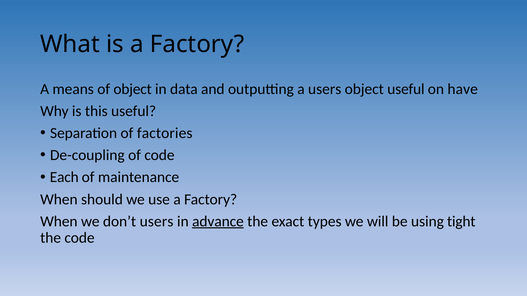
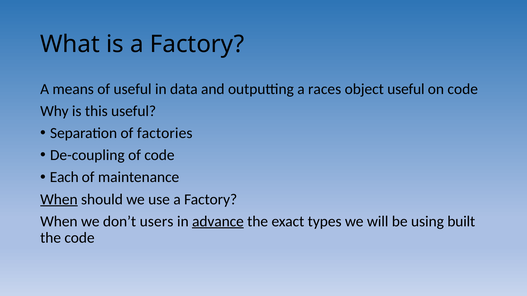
of object: object -> useful
a users: users -> races
on have: have -> code
When at (59, 200) underline: none -> present
tight: tight -> built
